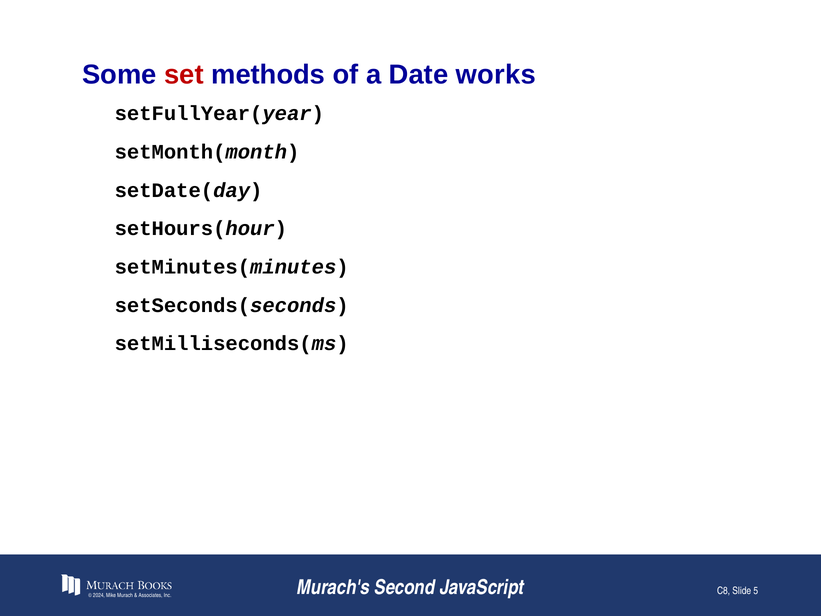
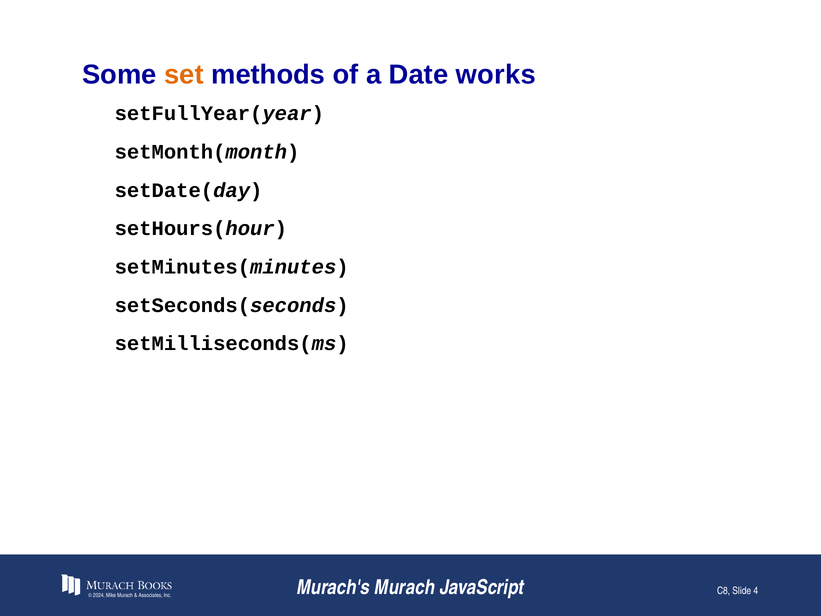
set colour: red -> orange
Murach's Second: Second -> Murach
5: 5 -> 4
